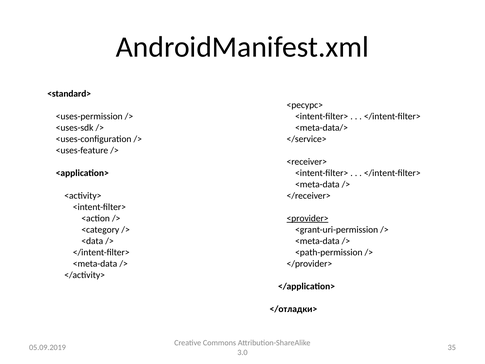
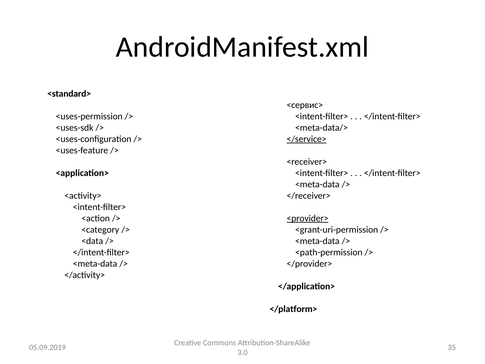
<ресурс>: <ресурс> -> <сервис>
</service> underline: none -> present
</отладки>: </отладки> -> </platform>
